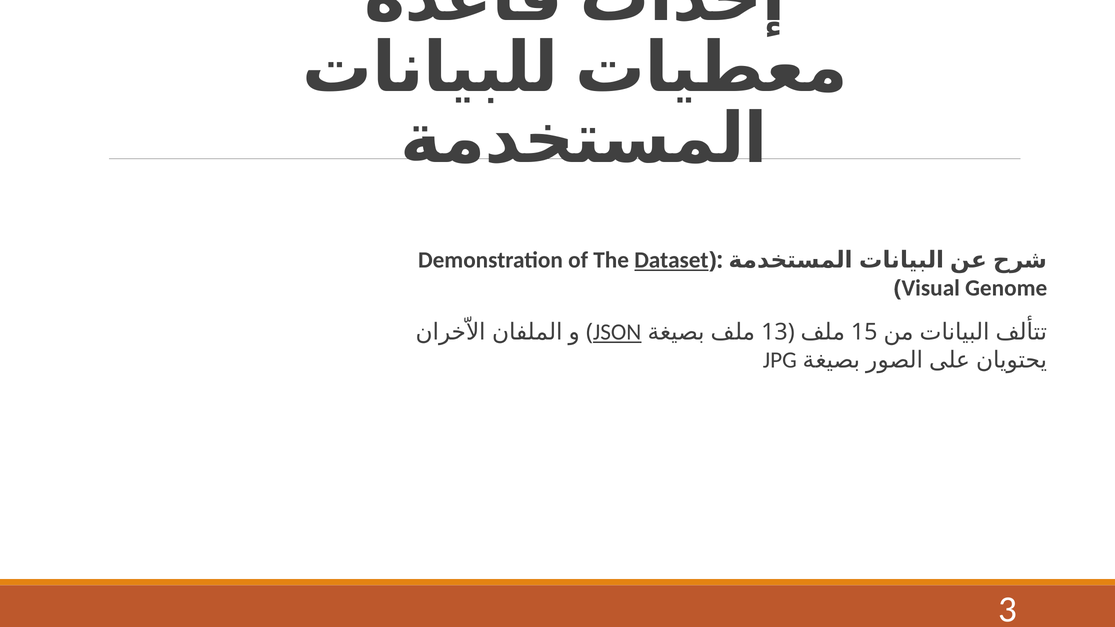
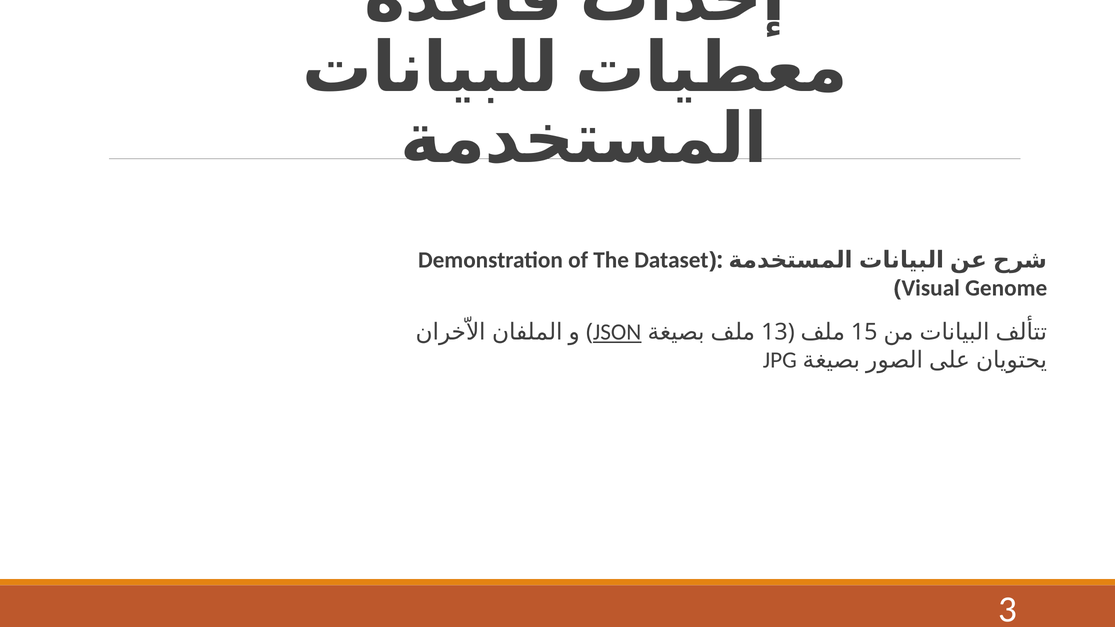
Dataset underline: present -> none
